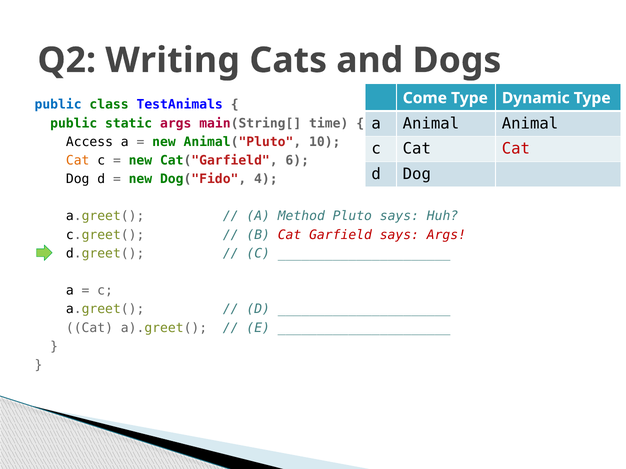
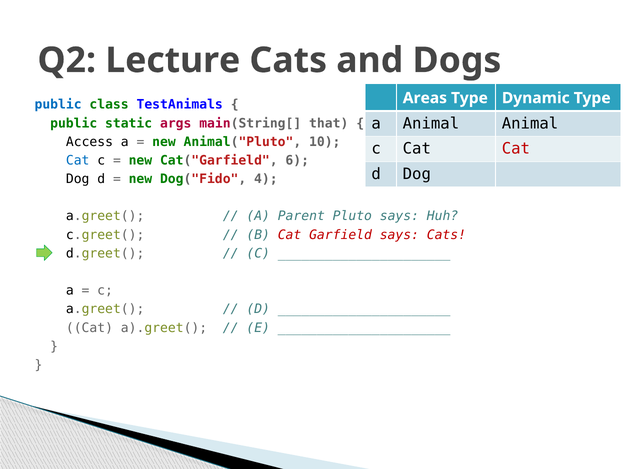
Writing: Writing -> Lecture
Come: Come -> Areas
time: time -> that
Cat at (78, 161) colour: orange -> blue
Method: Method -> Parent
says Args: Args -> Cats
